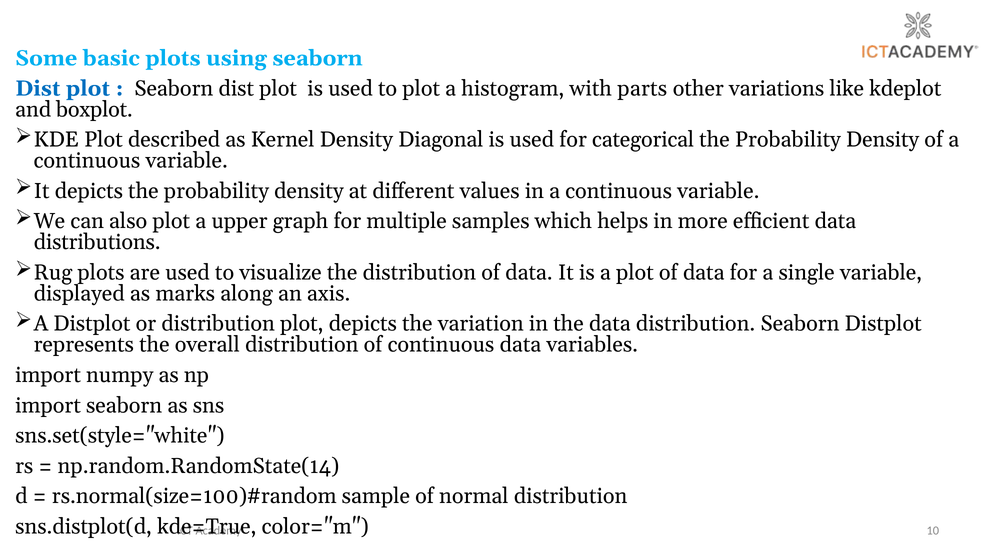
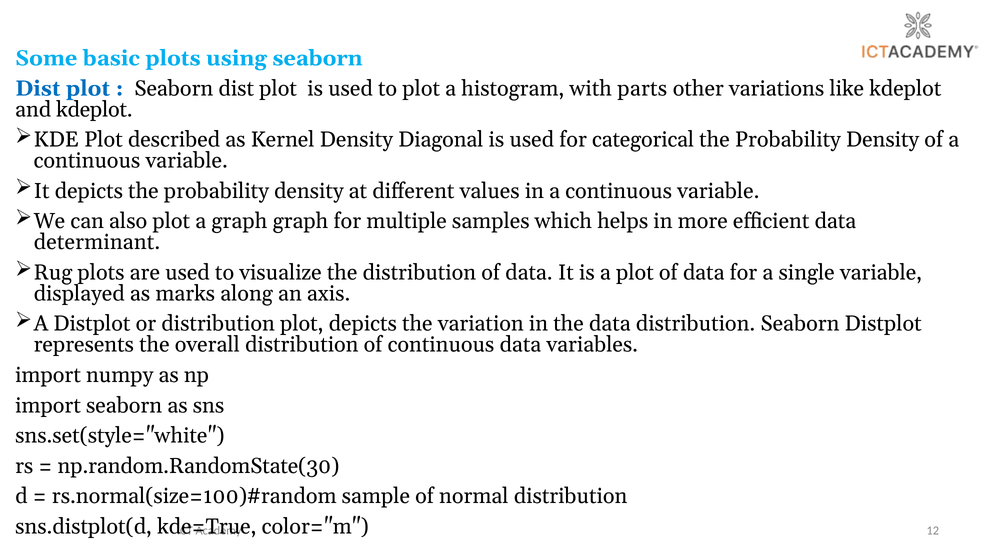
and boxplot: boxplot -> kdeplot
a upper: upper -> graph
distributions: distributions -> determinant
np.random.RandomState(14: np.random.RandomState(14 -> np.random.RandomState(30
10: 10 -> 12
